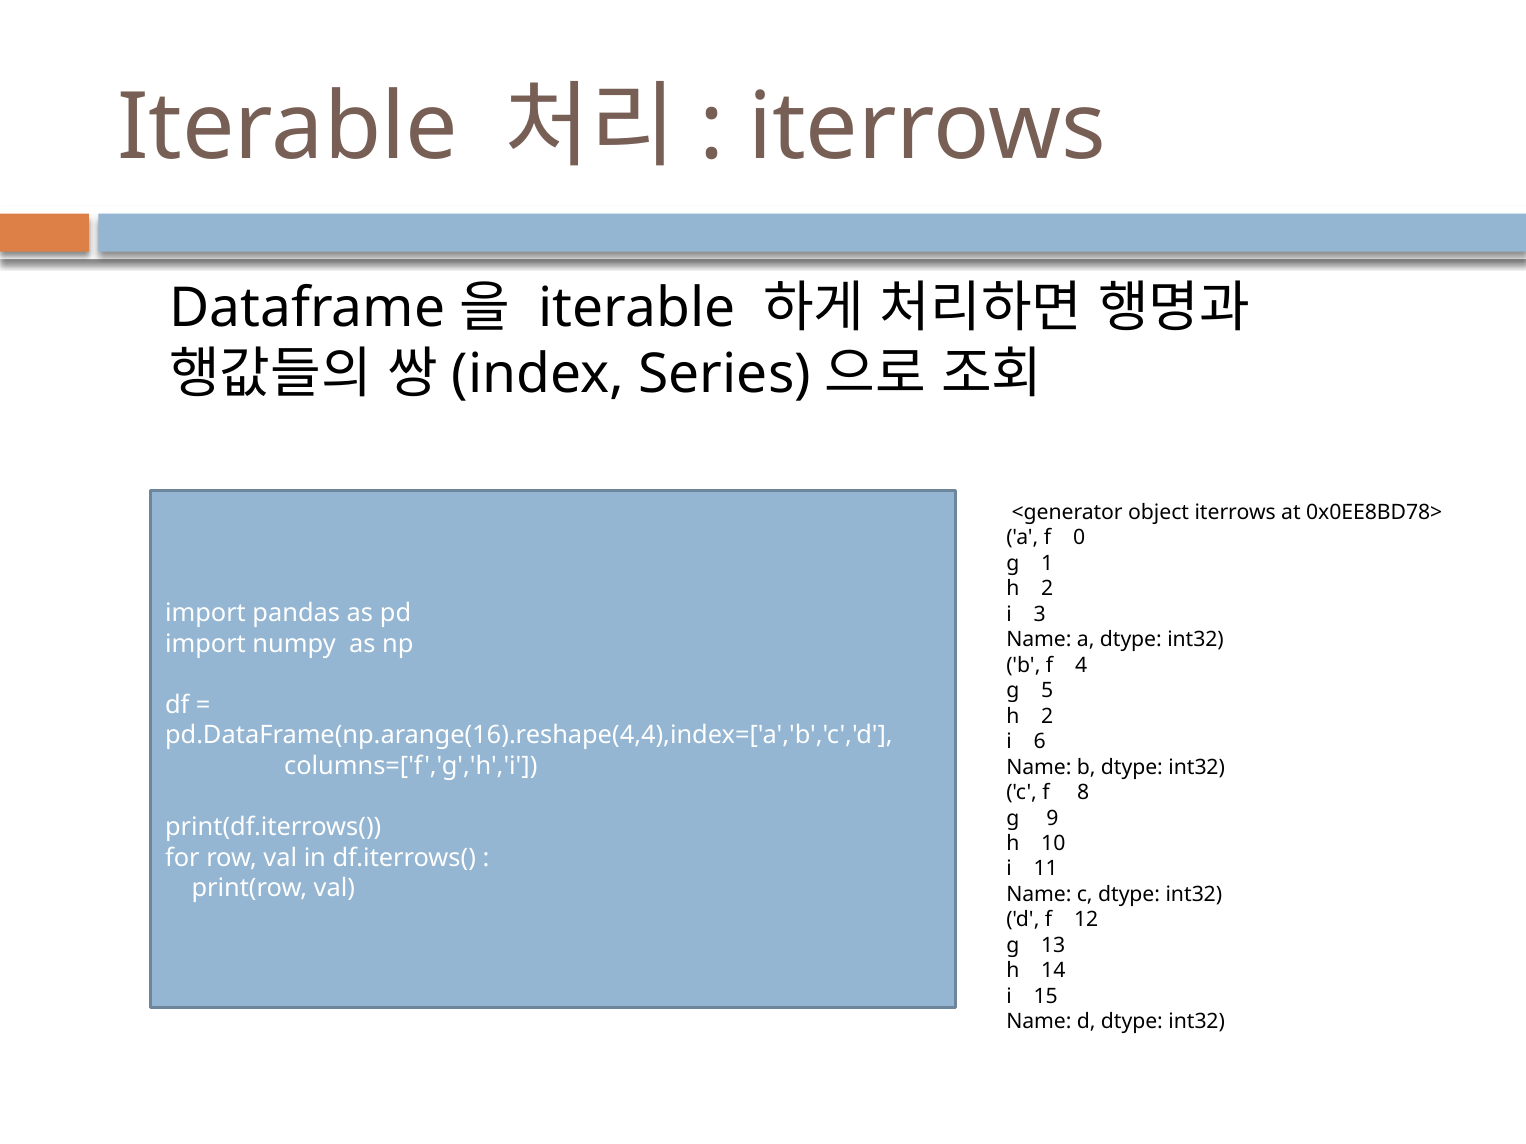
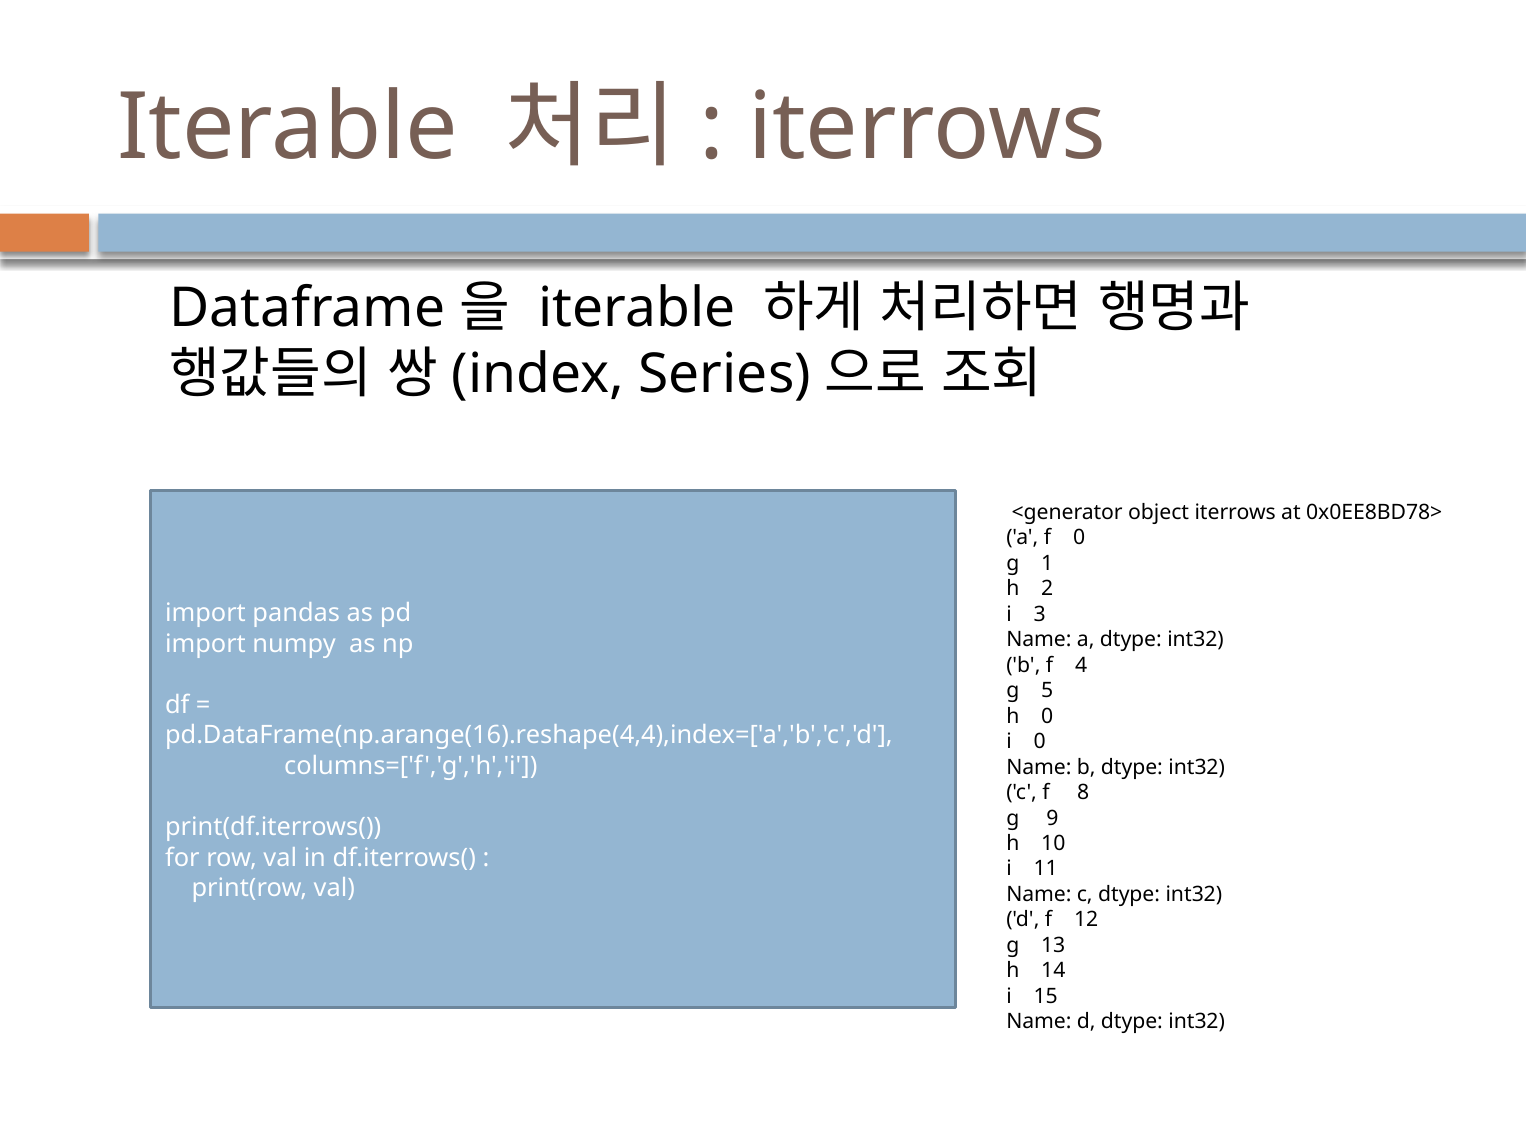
2 at (1047, 717): 2 -> 0
i 6: 6 -> 0
